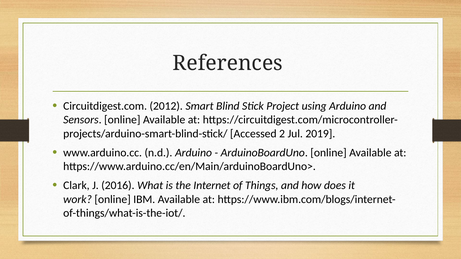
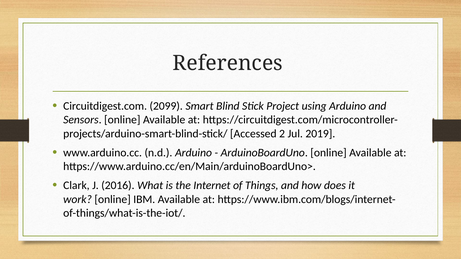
2012: 2012 -> 2099
